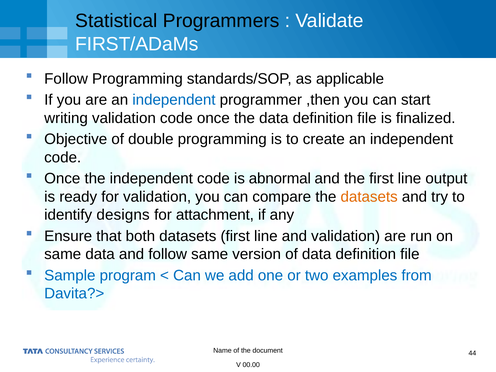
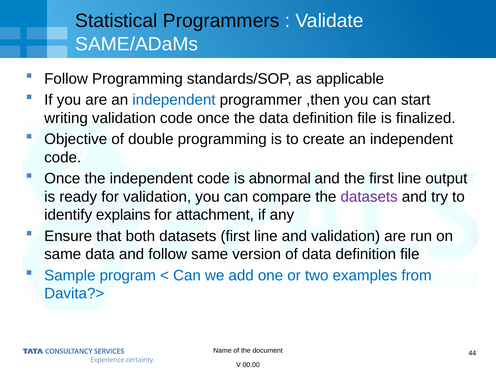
FIRST/ADaMs: FIRST/ADaMs -> SAME/ADaMs
datasets at (369, 197) colour: orange -> purple
designs: designs -> explains
